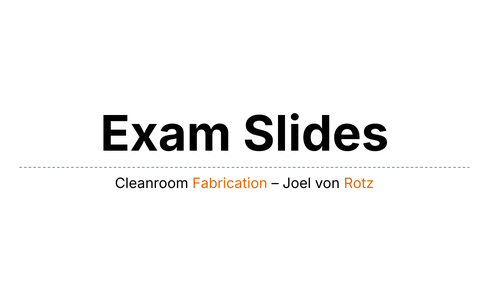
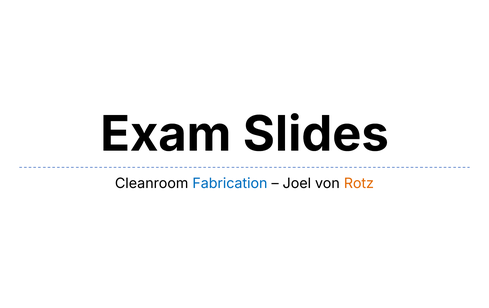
Fabrication colour: orange -> blue
